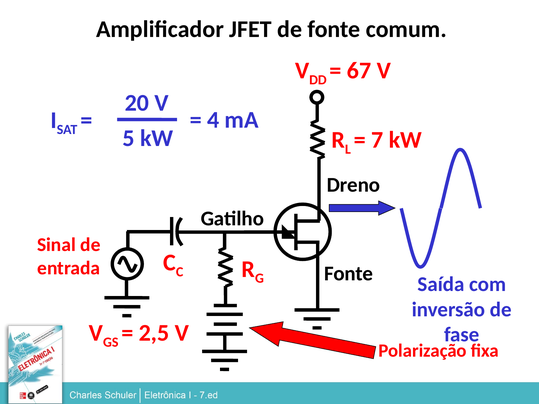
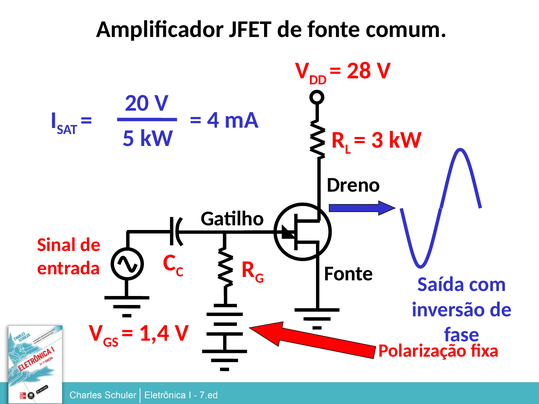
67: 67 -> 28
7: 7 -> 3
2,5: 2,5 -> 1,4
